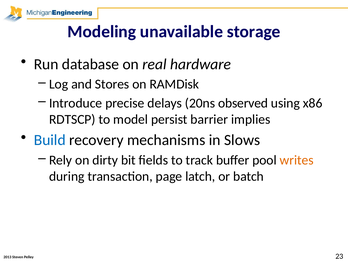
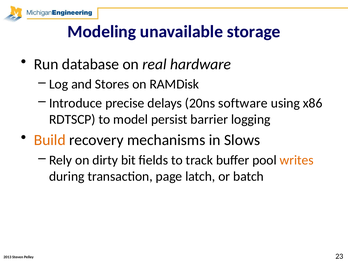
observed: observed -> software
implies: implies -> logging
Build colour: blue -> orange
